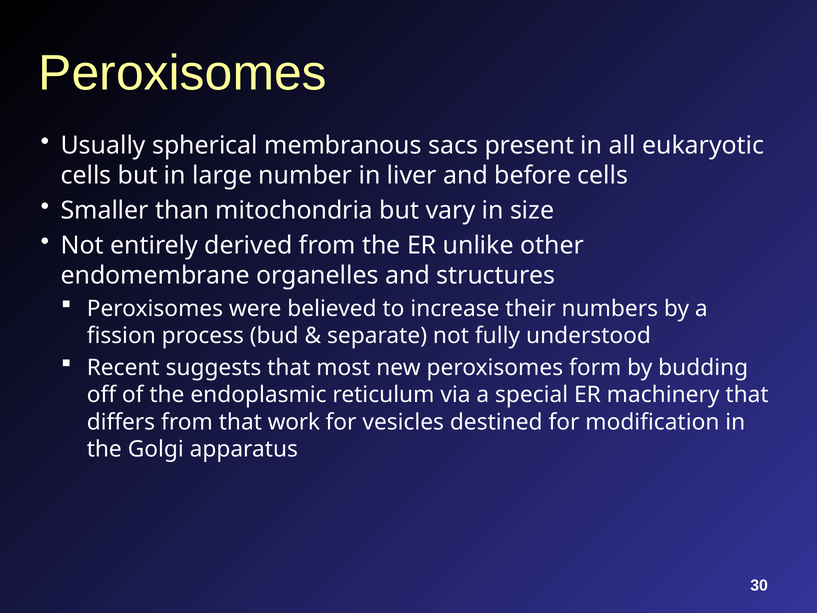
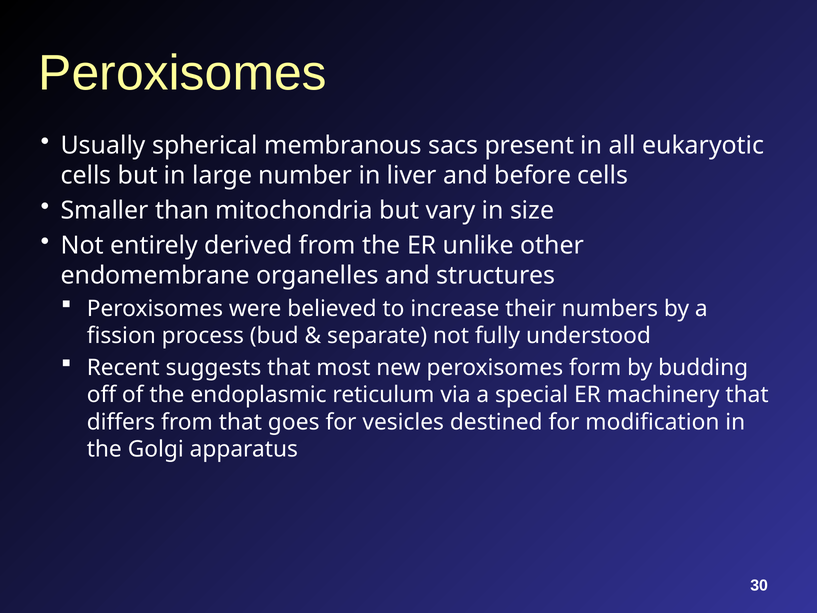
work: work -> goes
